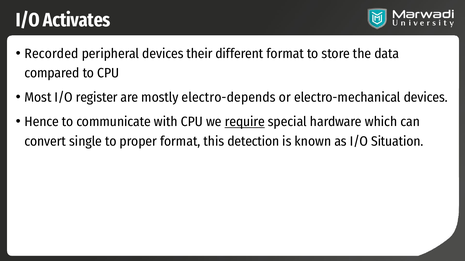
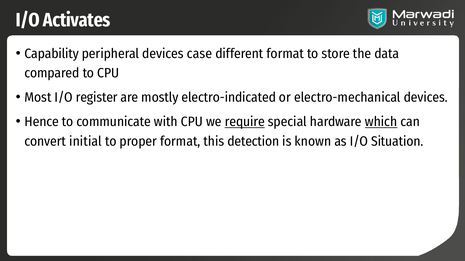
Recorded: Recorded -> Capability
their: their -> case
electro-depends: electro-depends -> electro-indicated
which underline: none -> present
single: single -> initial
